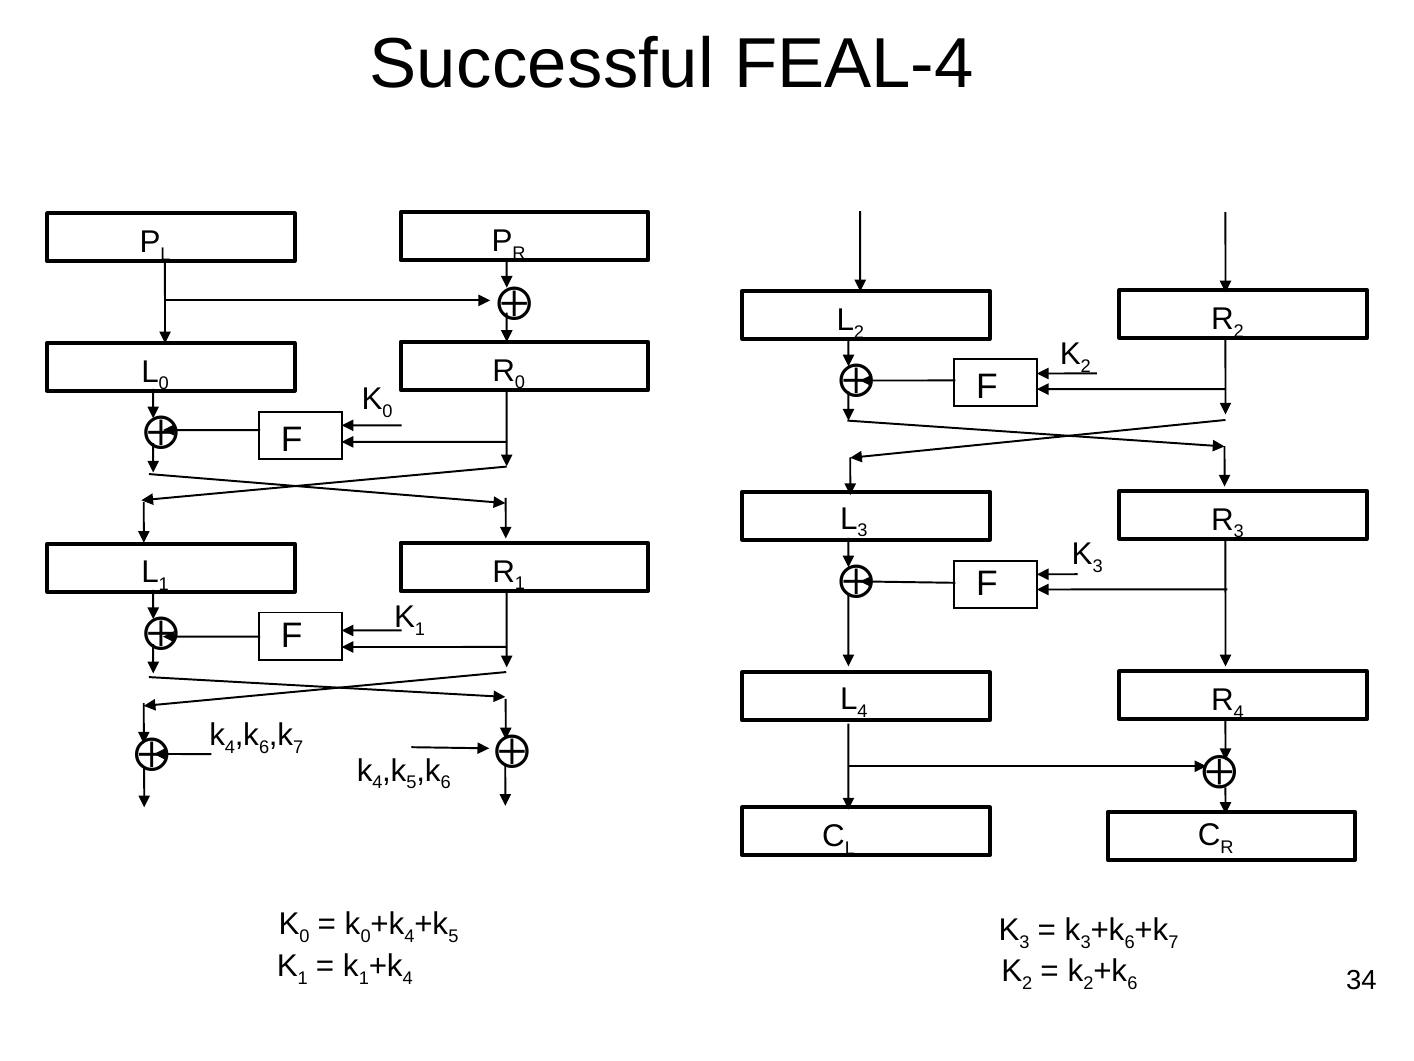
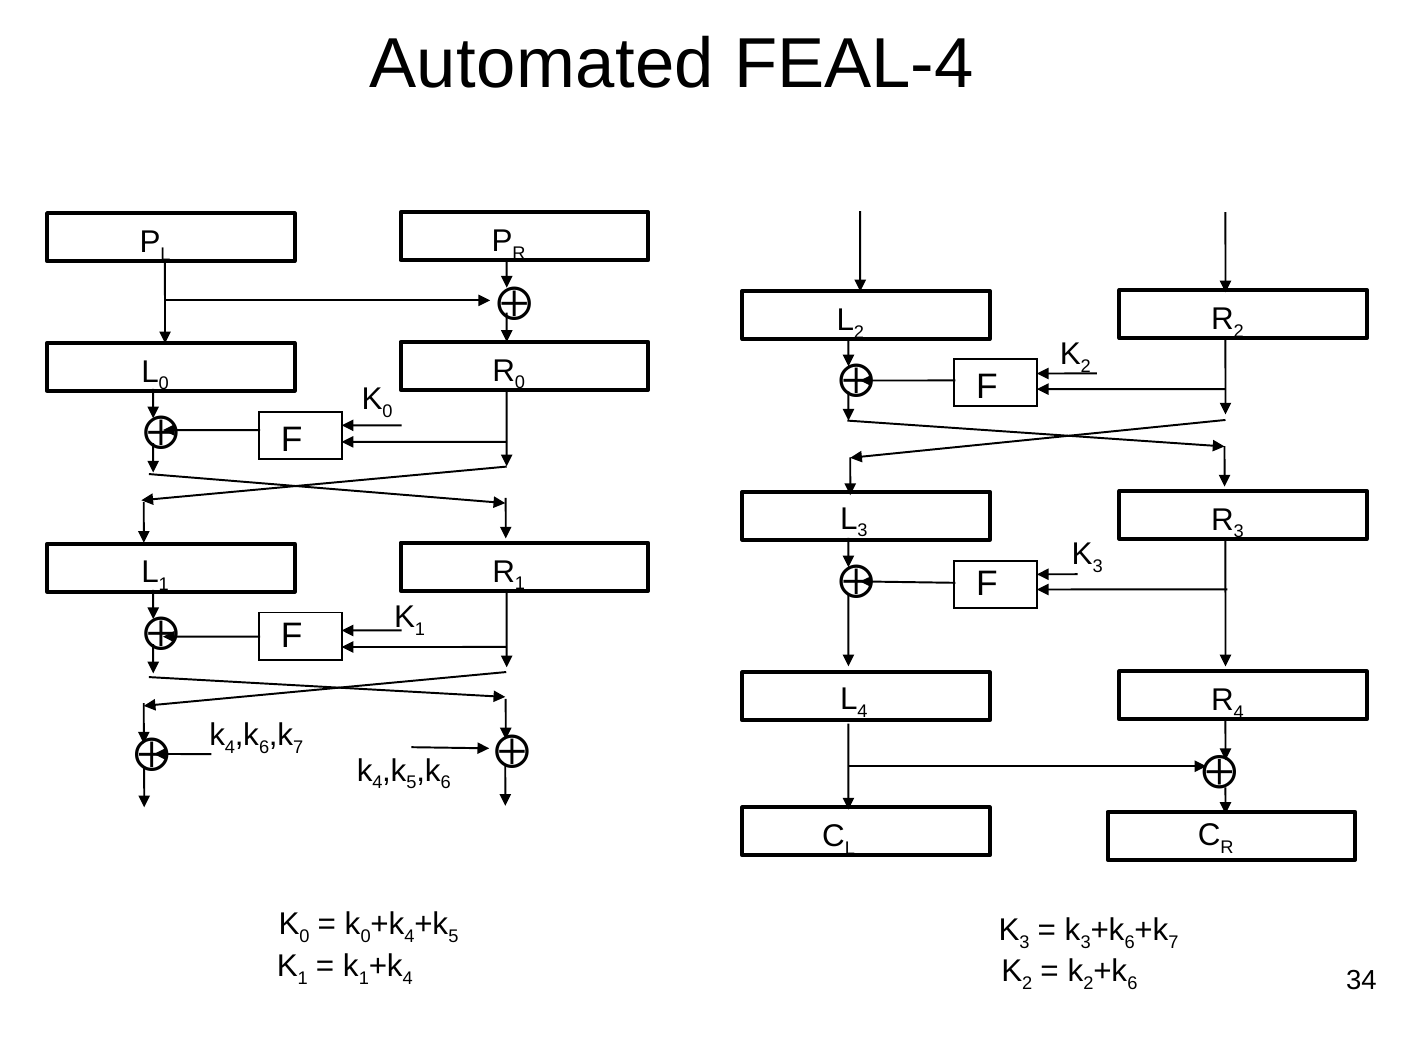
Successful: Successful -> Automated
